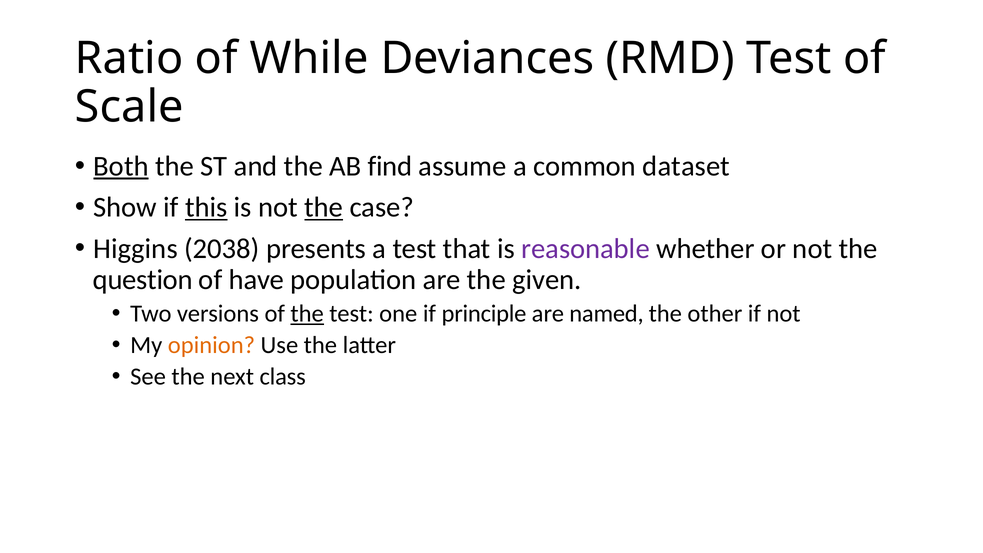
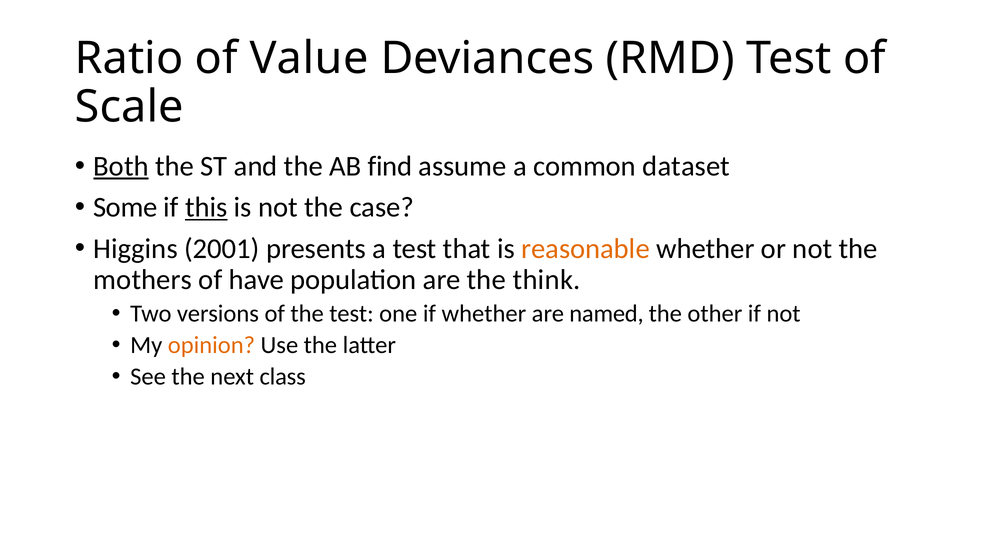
While: While -> Value
Show: Show -> Some
the at (324, 207) underline: present -> none
2038: 2038 -> 2001
reasonable colour: purple -> orange
question: question -> mothers
given: given -> think
the at (307, 313) underline: present -> none
if principle: principle -> whether
